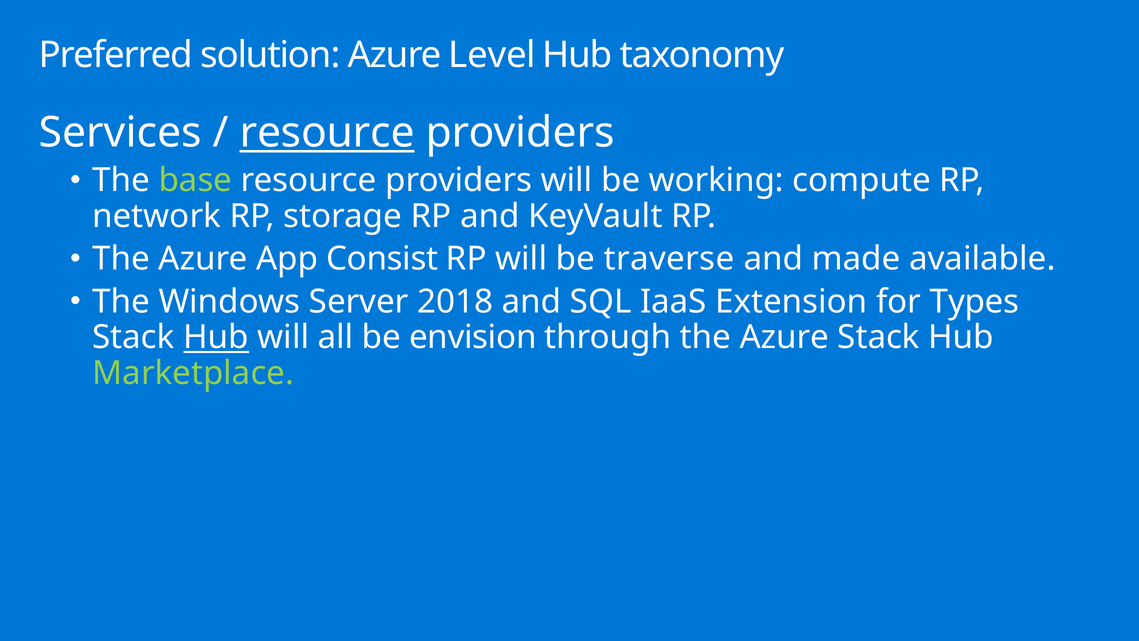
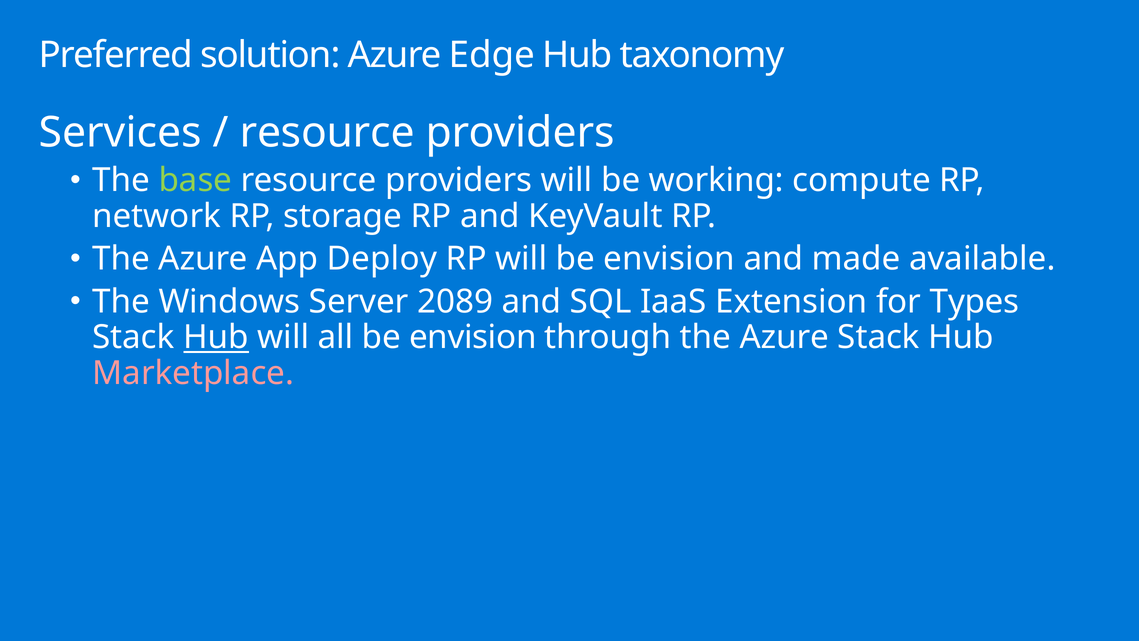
Level: Level -> Edge
resource at (327, 133) underline: present -> none
Consist: Consist -> Deploy
will be traverse: traverse -> envision
2018: 2018 -> 2089
Marketplace colour: light green -> pink
